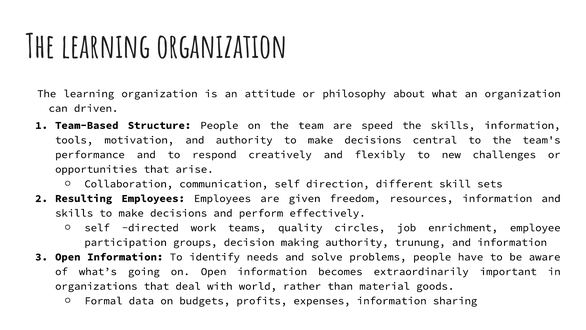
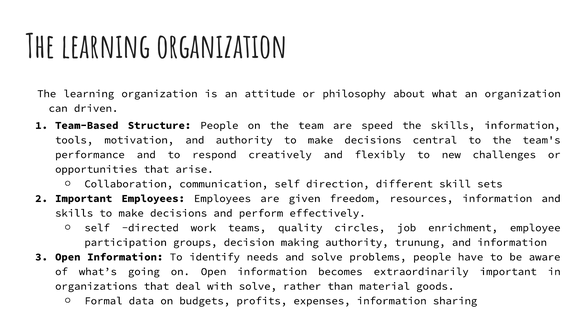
Resulting at (84, 198): Resulting -> Important
with world: world -> solve
